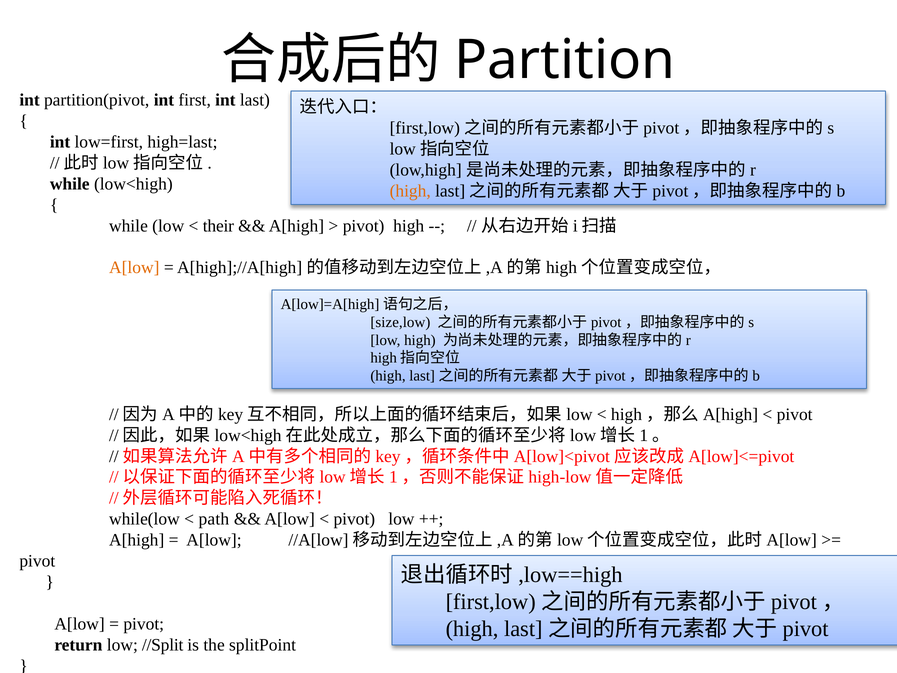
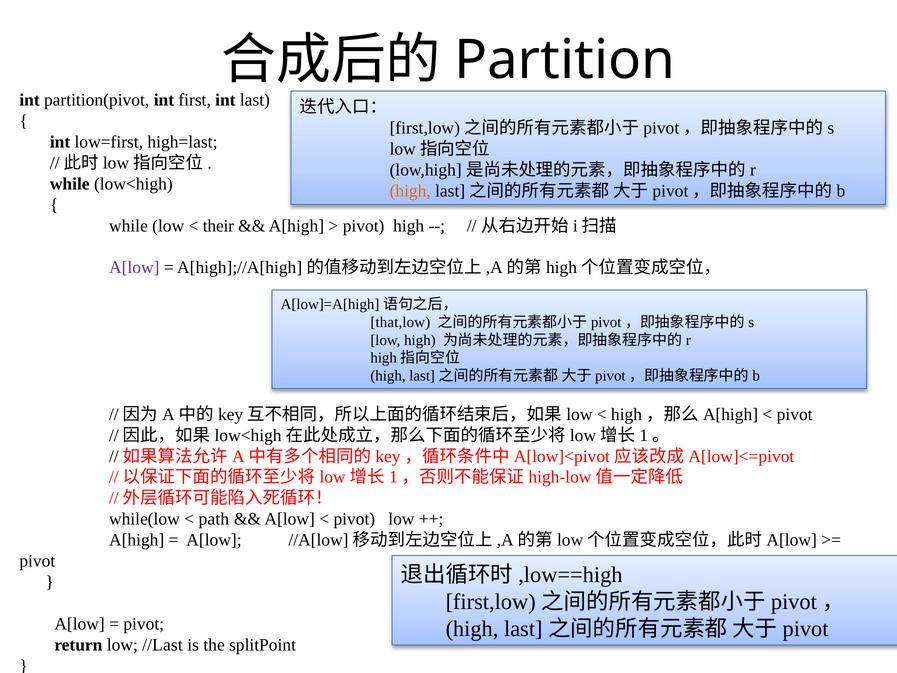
A[low at (134, 268) colour: orange -> purple
size,low: size,low -> that,low
//Split: //Split -> //Last
